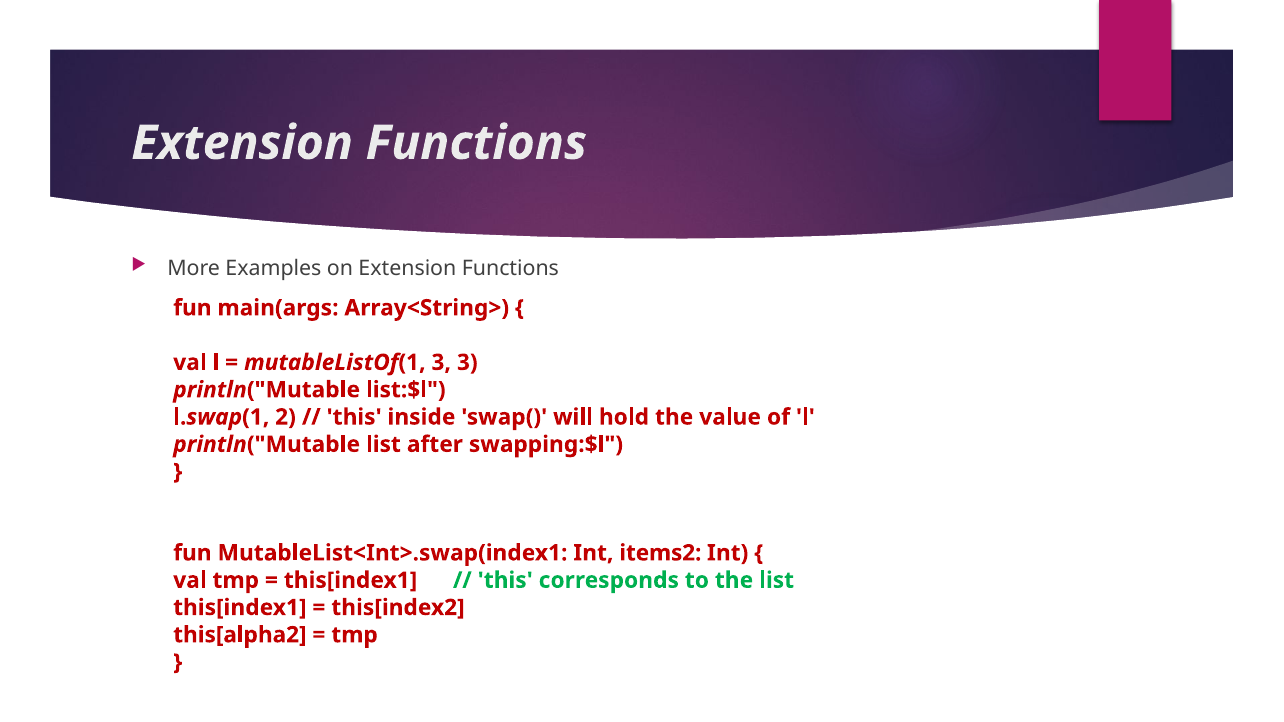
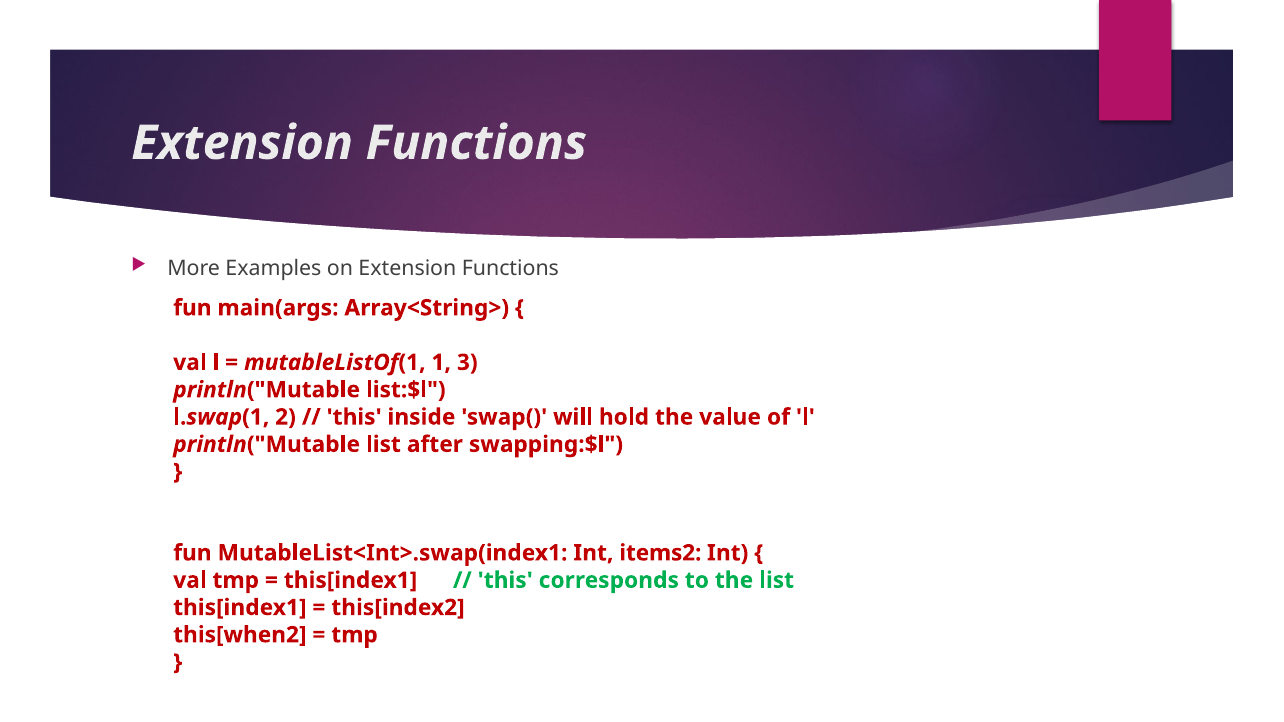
mutableListOf(1 3: 3 -> 1
this[alpha2: this[alpha2 -> this[when2
